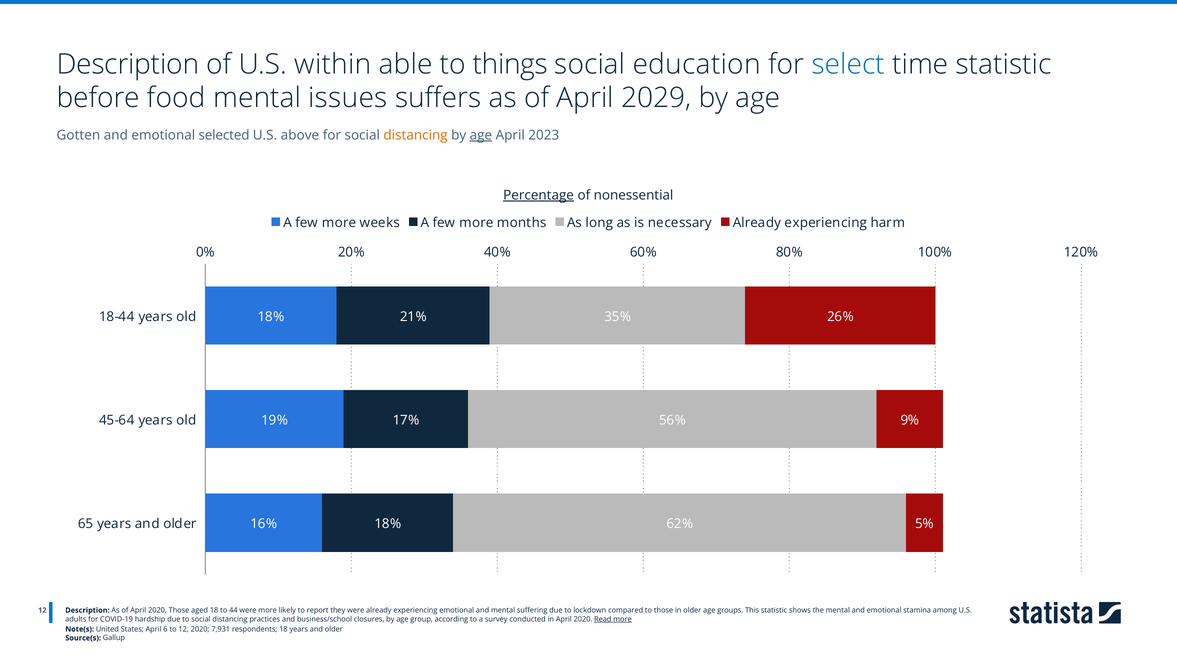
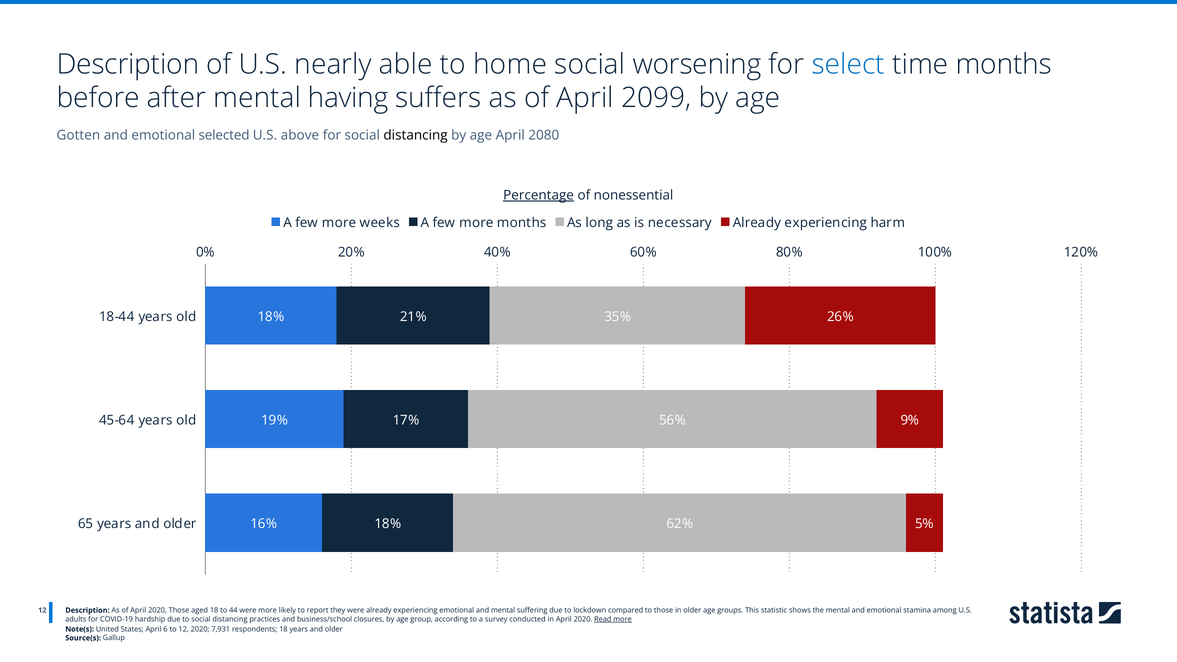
within: within -> nearly
things: things -> home
education: education -> worsening
time statistic: statistic -> months
food: food -> after
issues: issues -> having
2029: 2029 -> 2099
distancing at (416, 135) colour: orange -> black
age at (481, 135) underline: present -> none
2023: 2023 -> 2080
